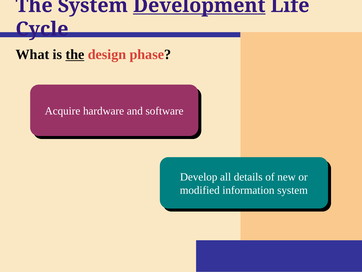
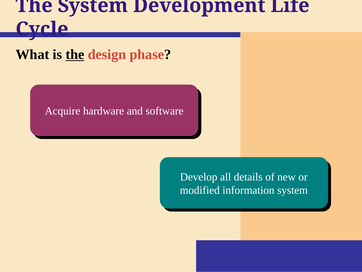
Development underline: present -> none
